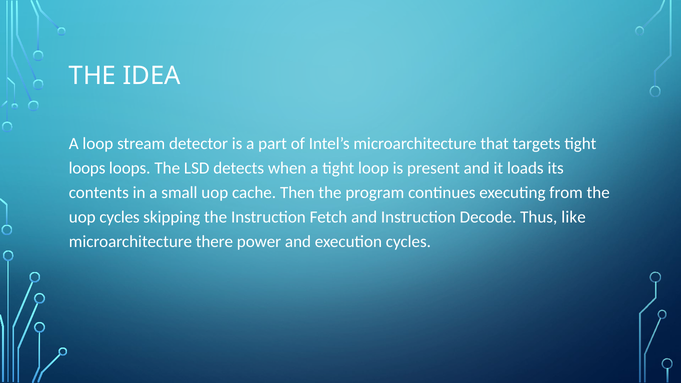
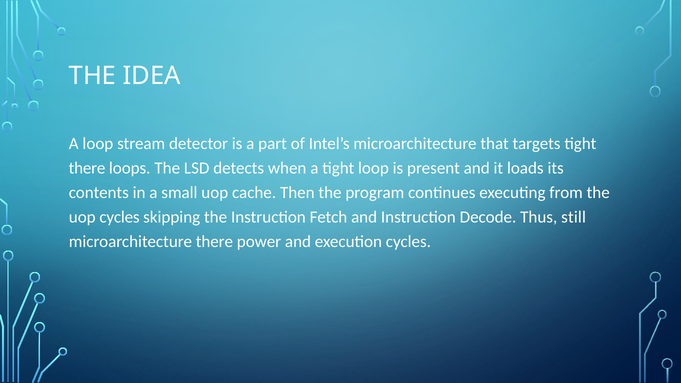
loops at (87, 168): loops -> there
like: like -> still
